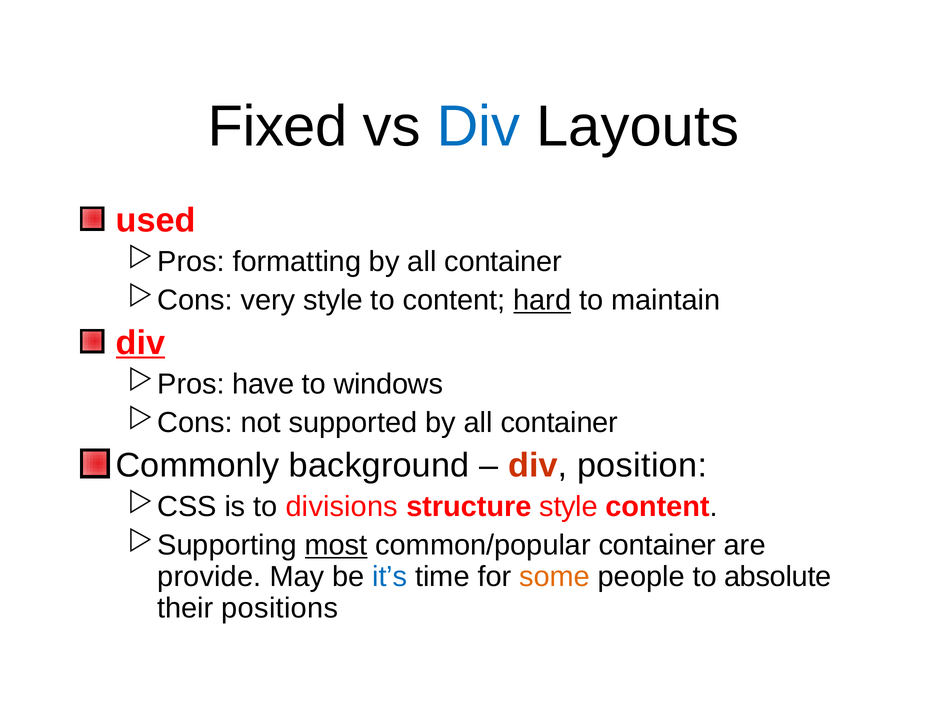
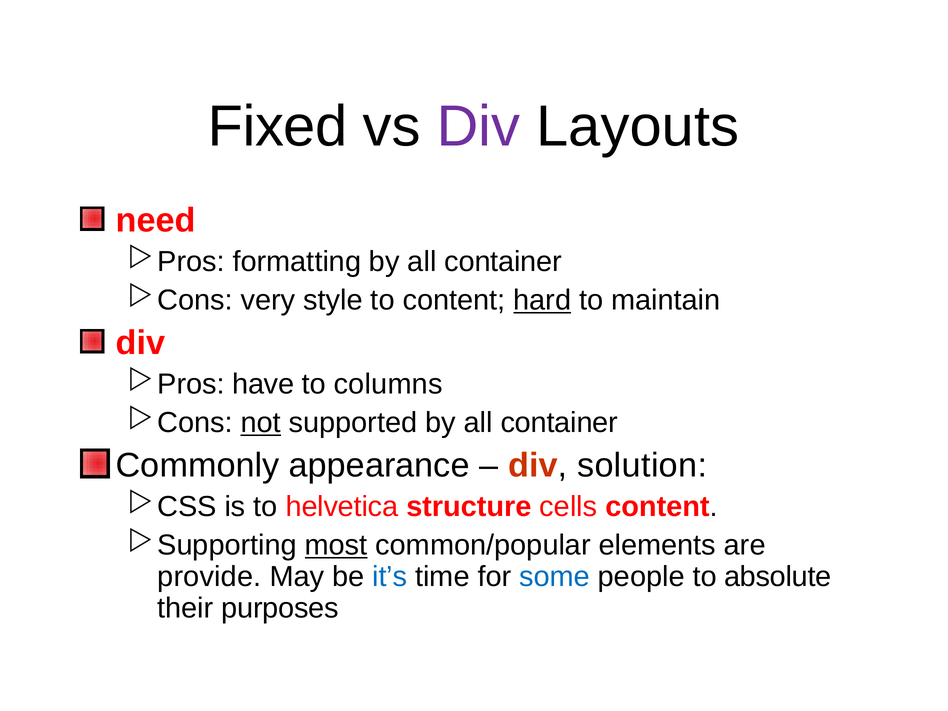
Div at (478, 126) colour: blue -> purple
used: used -> need
div at (140, 343) underline: present -> none
windows: windows -> columns
not underline: none -> present
background: background -> appearance
position: position -> solution
divisions: divisions -> helvetica
structure style: style -> cells
common/popular container: container -> elements
some colour: orange -> blue
positions: positions -> purposes
